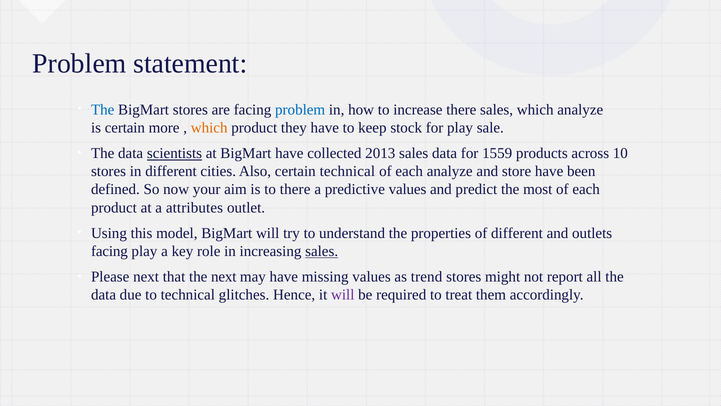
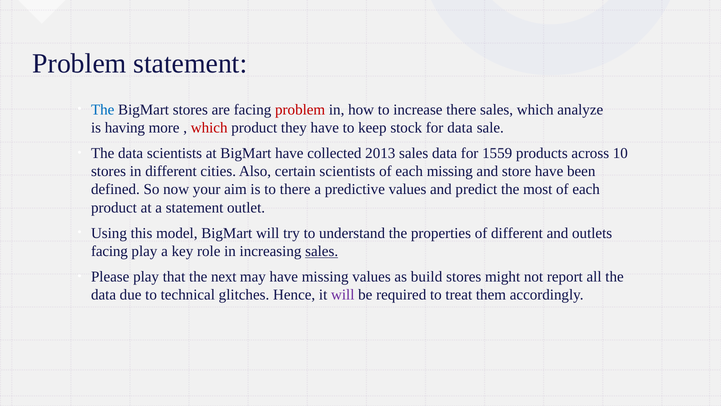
problem at (300, 110) colour: blue -> red
is certain: certain -> having
which at (209, 128) colour: orange -> red
for play: play -> data
scientists at (174, 153) underline: present -> none
certain technical: technical -> scientists
each analyze: analyze -> missing
a attributes: attributes -> statement
Please next: next -> play
trend: trend -> build
